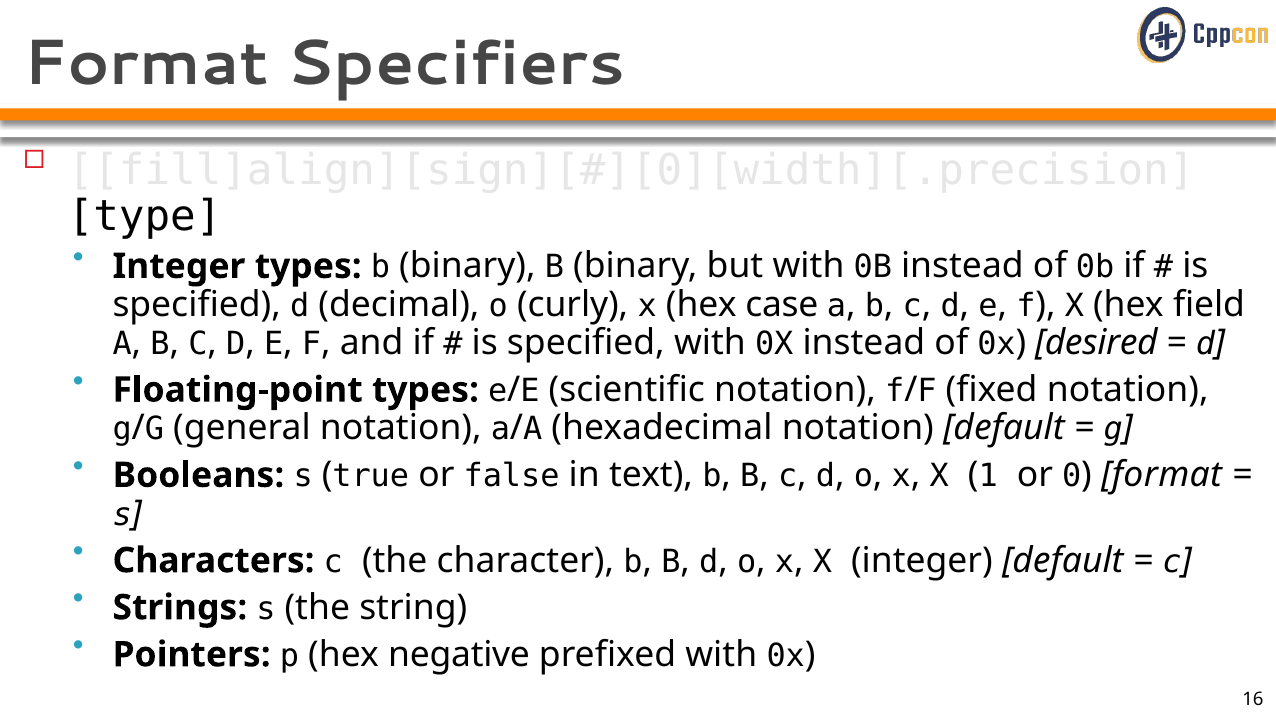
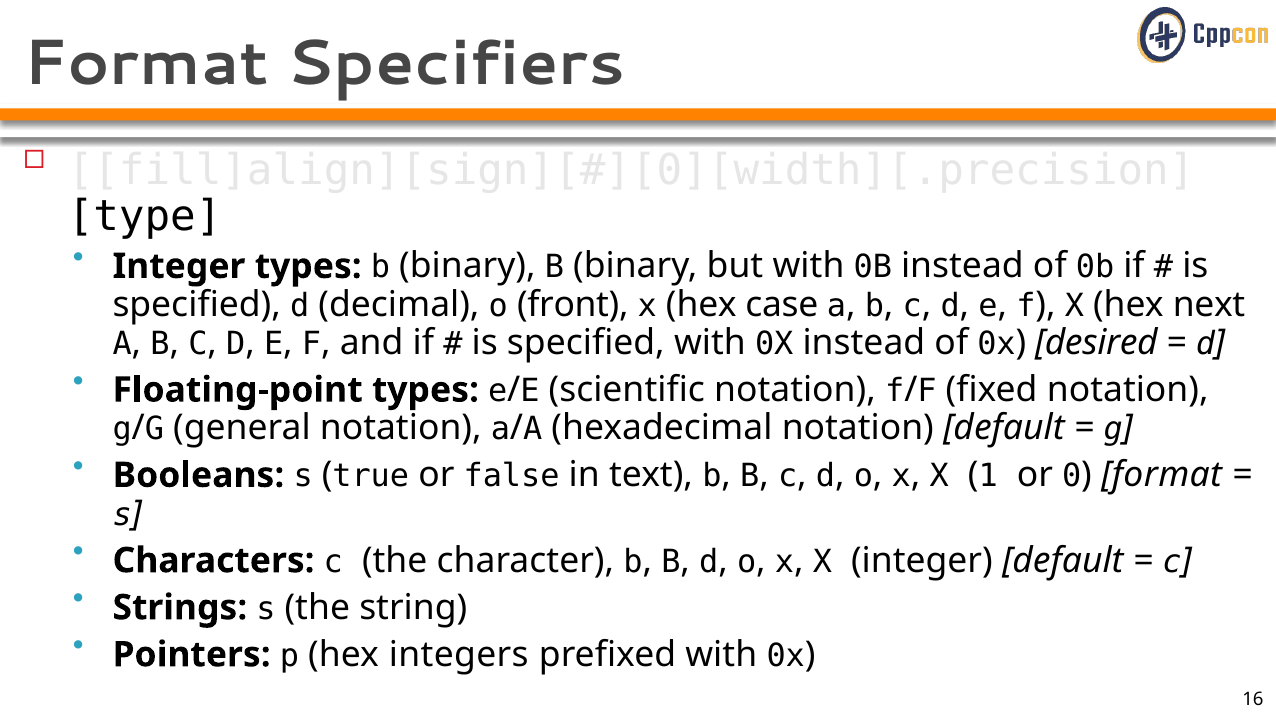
curly: curly -> front
field: field -> next
negative: negative -> integers
